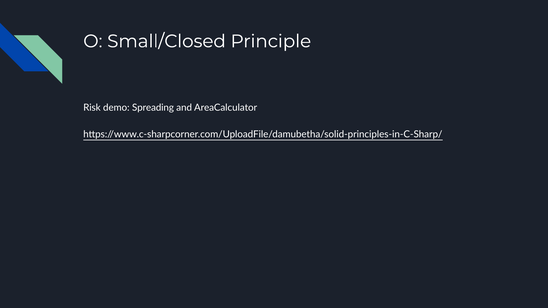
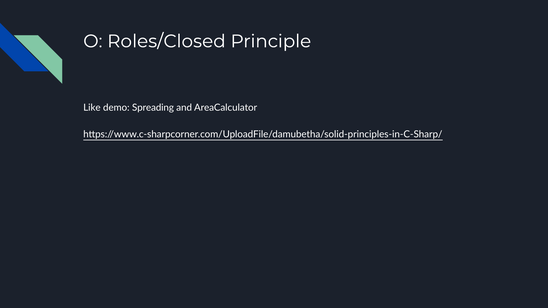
Small/Closed: Small/Closed -> Roles/Closed
Risk: Risk -> Like
